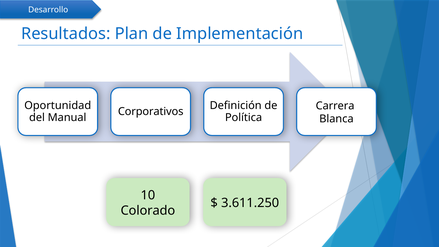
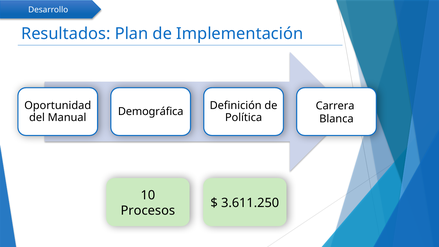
Corporativos: Corporativos -> Demográfica
Colorado: Colorado -> Procesos
